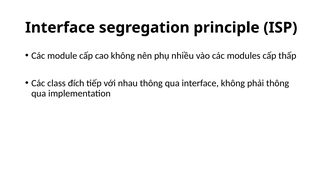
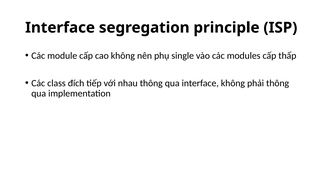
nhiều: nhiều -> single
